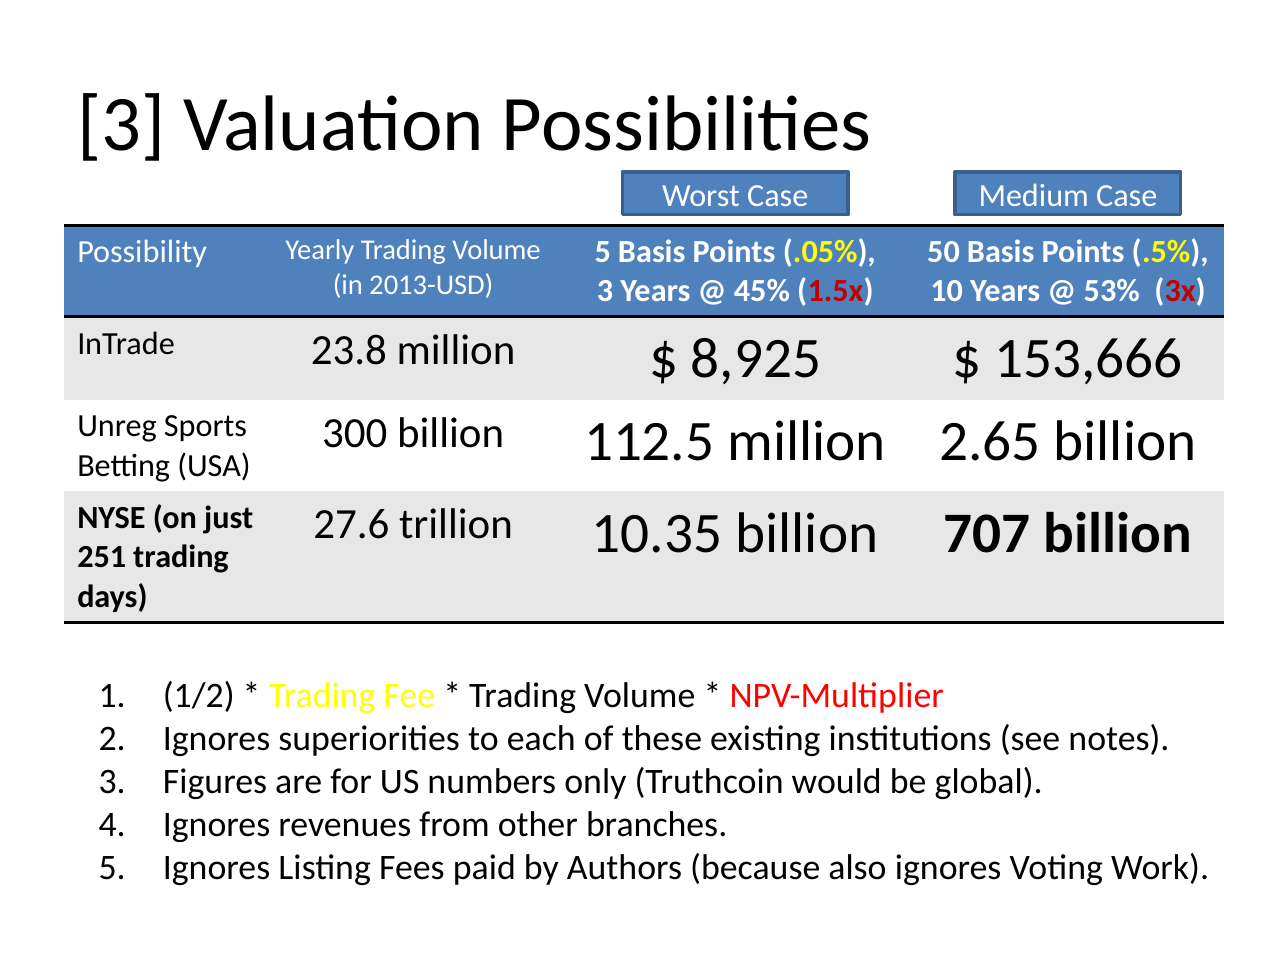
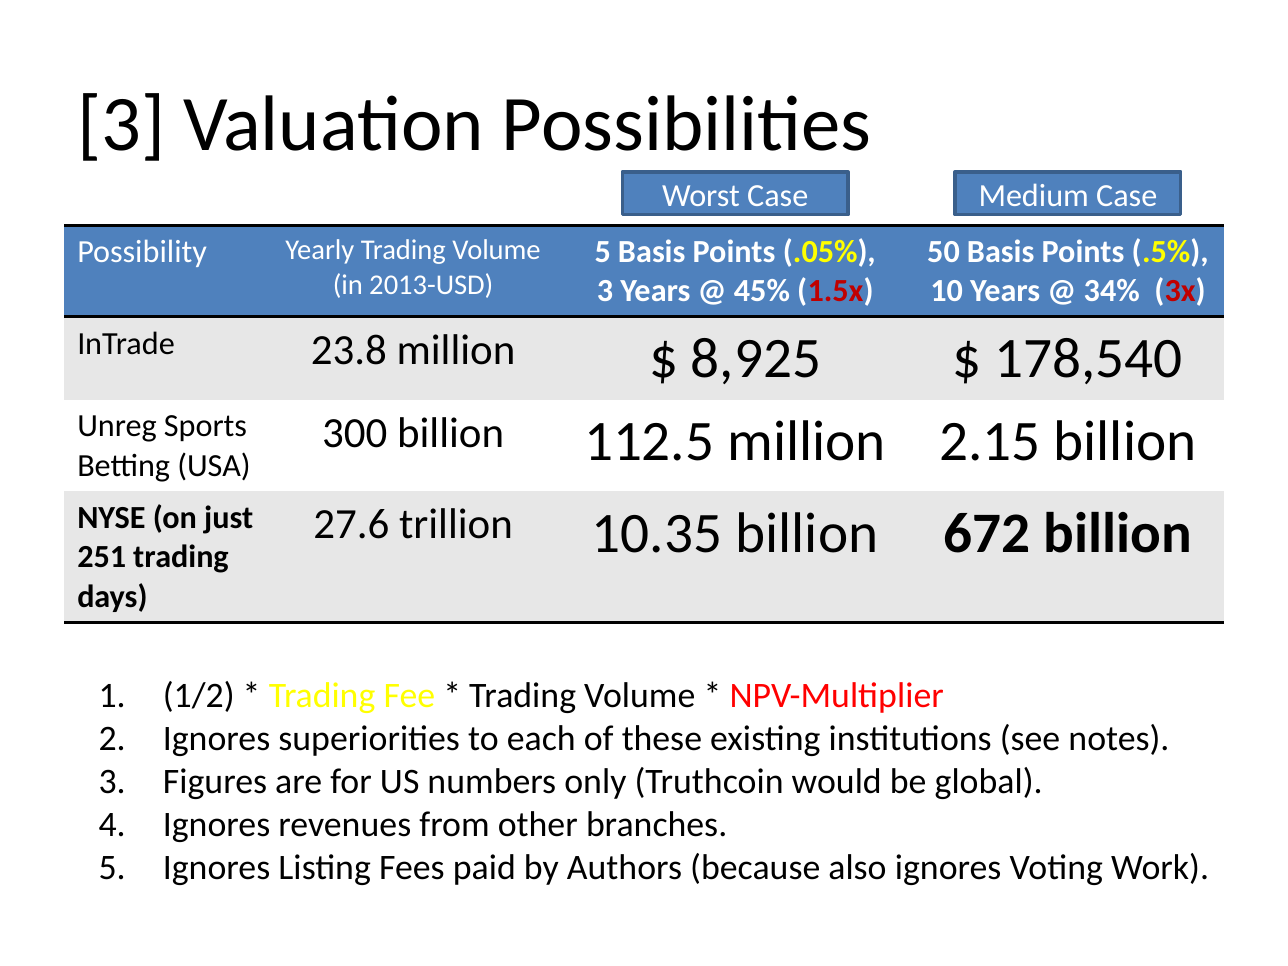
53%: 53% -> 34%
153,666: 153,666 -> 178,540
2.65: 2.65 -> 2.15
707: 707 -> 672
